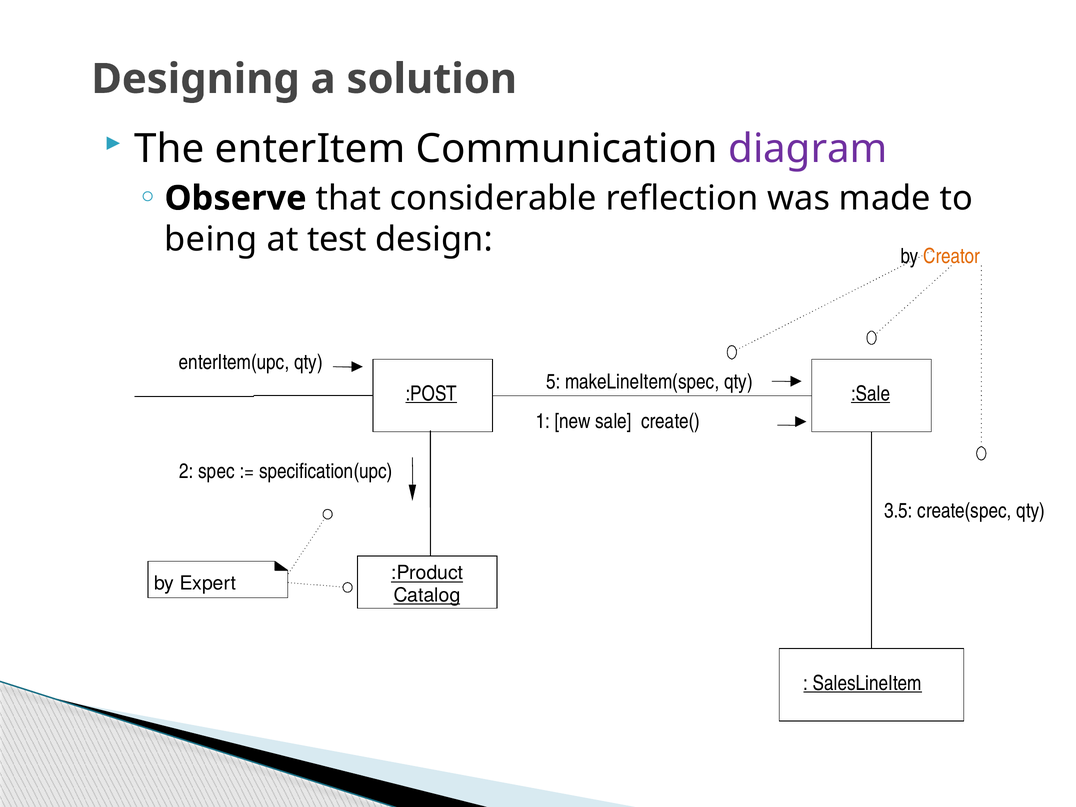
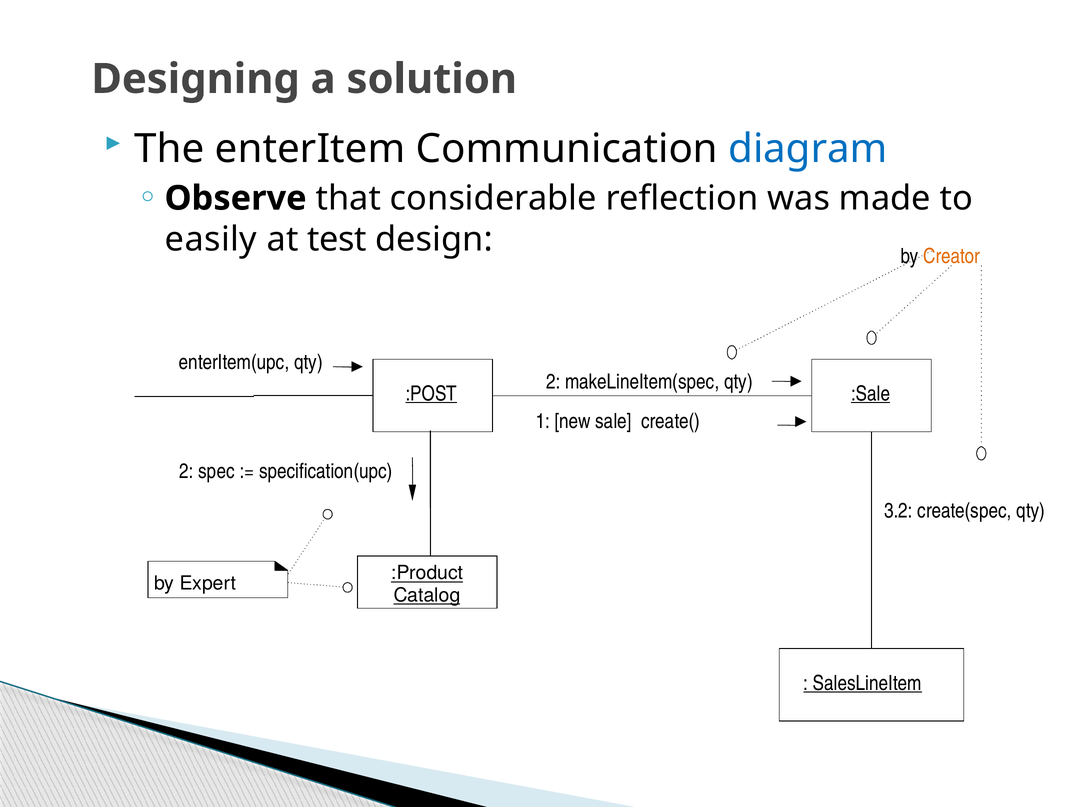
diagram colour: purple -> blue
being: being -> easily
5 at (553, 382): 5 -> 2
3.5: 3.5 -> 3.2
